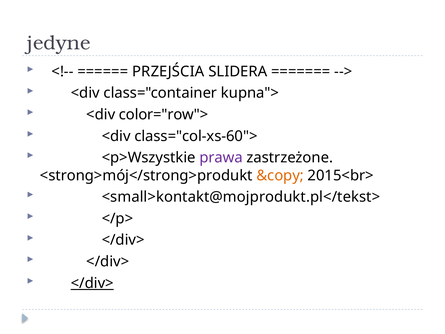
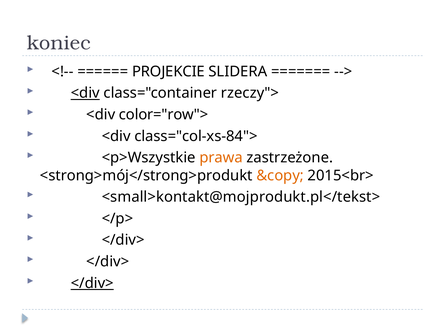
jedyne: jedyne -> koniec
PRZEJŚCIA: PRZEJŚCIA -> PROJEKCIE
<div at (85, 93) underline: none -> present
kupna">: kupna"> -> rzeczy">
class="col-xs-60">: class="col-xs-60"> -> class="col-xs-84">
prawa colour: purple -> orange
